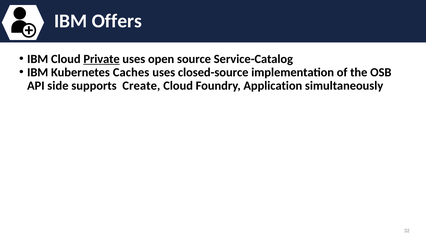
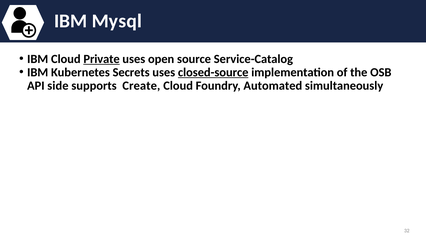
Offers: Offers -> Mysql
Caches: Caches -> Secrets
closed-source underline: none -> present
Application: Application -> Automated
